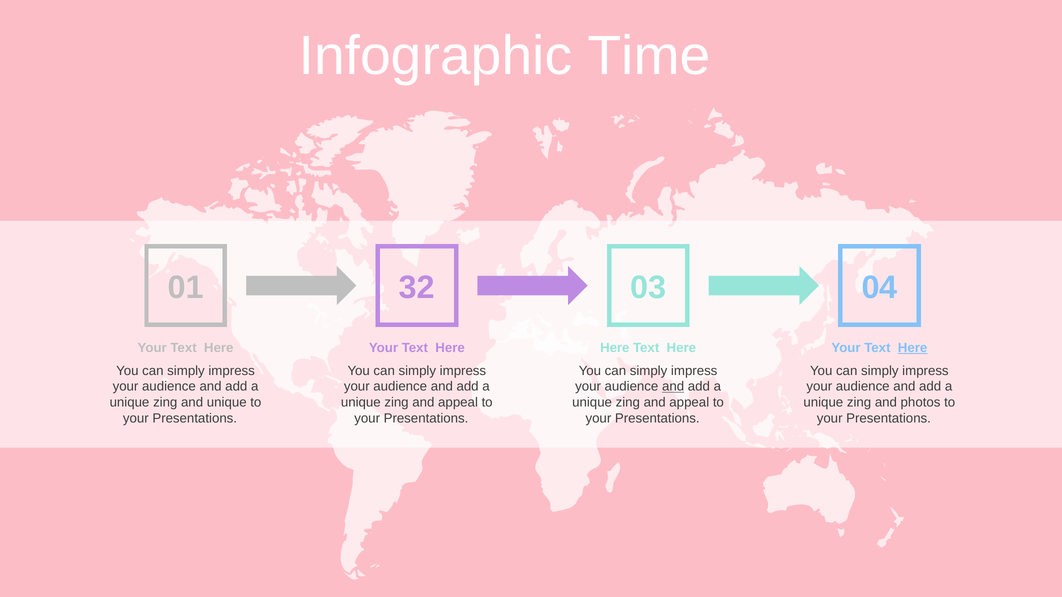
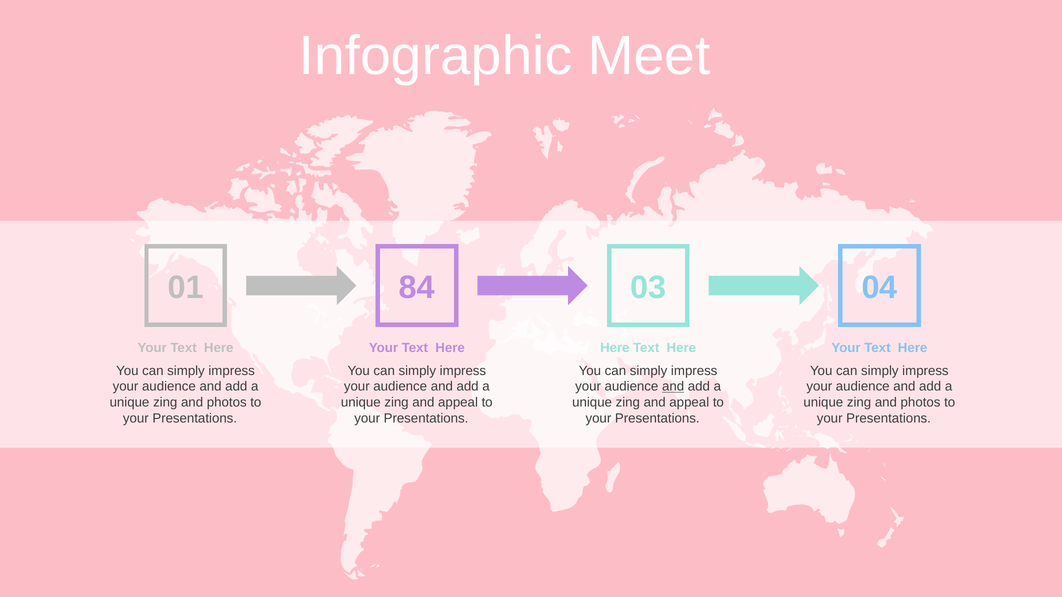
Time: Time -> Meet
32: 32 -> 84
Here at (913, 348) underline: present -> none
unique at (227, 403): unique -> photos
